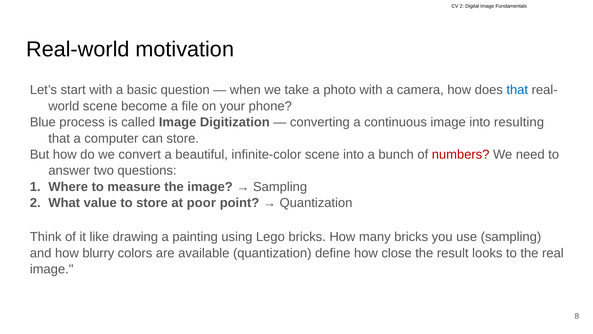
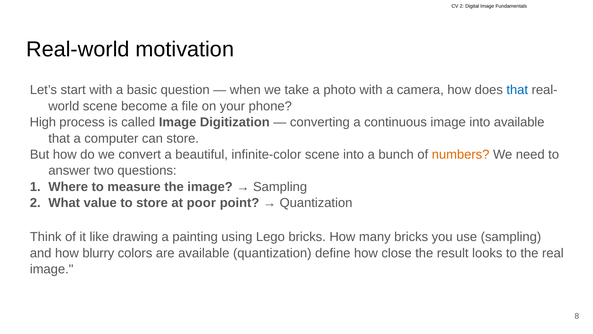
Blue: Blue -> High
into resulting: resulting -> available
numbers colour: red -> orange
